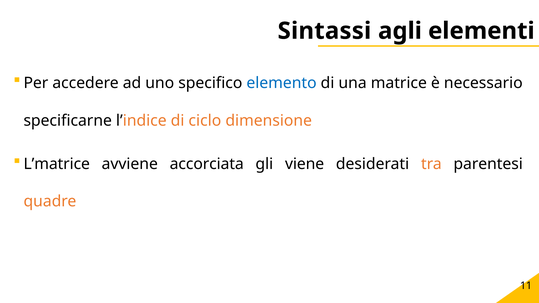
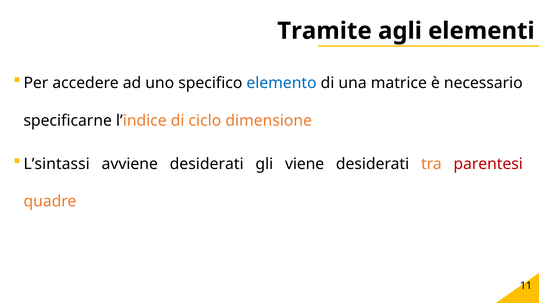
Sintassi: Sintassi -> Tramite
L’matrice: L’matrice -> L’sintassi
avviene accorciata: accorciata -> desiderati
parentesi colour: black -> red
